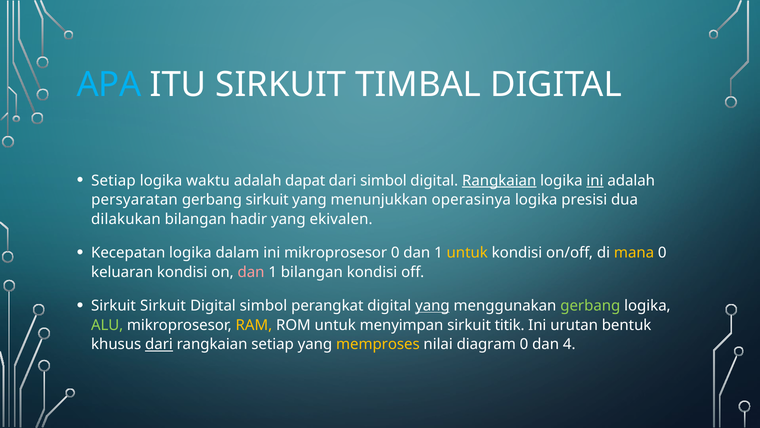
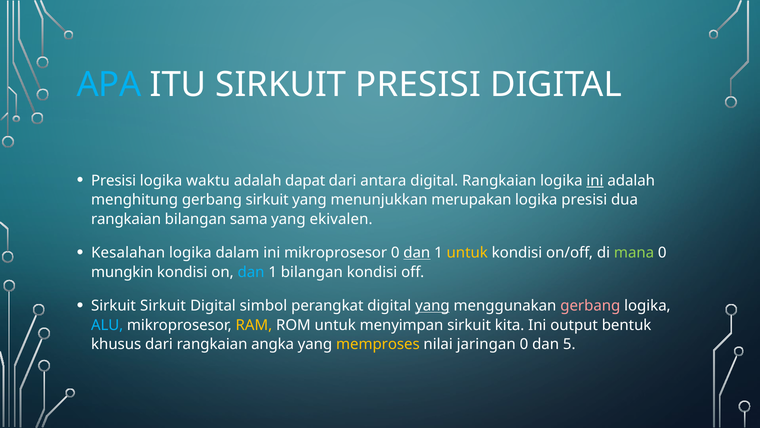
SIRKUIT TIMBAL: TIMBAL -> PRESISI
Setiap at (113, 180): Setiap -> Presisi
dari simbol: simbol -> antara
Rangkaian at (499, 180) underline: present -> none
persyaratan: persyaratan -> menghitung
operasinya: operasinya -> merupakan
dilakukan at (126, 219): dilakukan -> rangkaian
hadir: hadir -> sama
Kecepatan: Kecepatan -> Kesalahan
dan at (417, 253) underline: none -> present
mana colour: yellow -> light green
keluaran: keluaran -> mungkin
dan at (251, 272) colour: pink -> light blue
gerbang at (590, 305) colour: light green -> pink
ALU colour: light green -> light blue
titik: titik -> kita
urutan: urutan -> output
dari at (159, 344) underline: present -> none
rangkaian setiap: setiap -> angka
diagram: diagram -> jaringan
4: 4 -> 5
